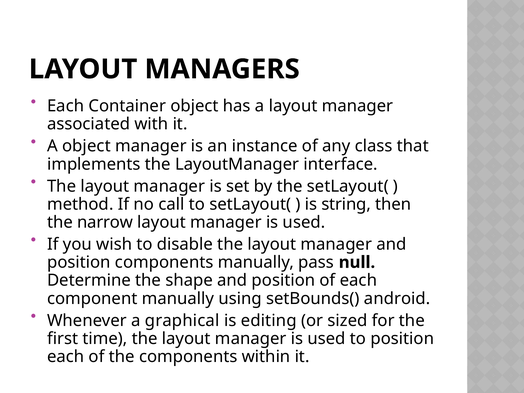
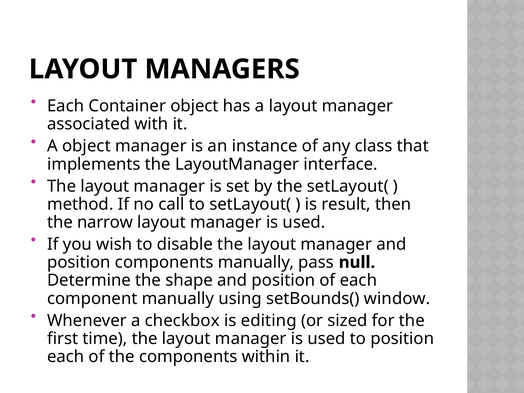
string: string -> result
android: android -> window
graphical: graphical -> checkbox
